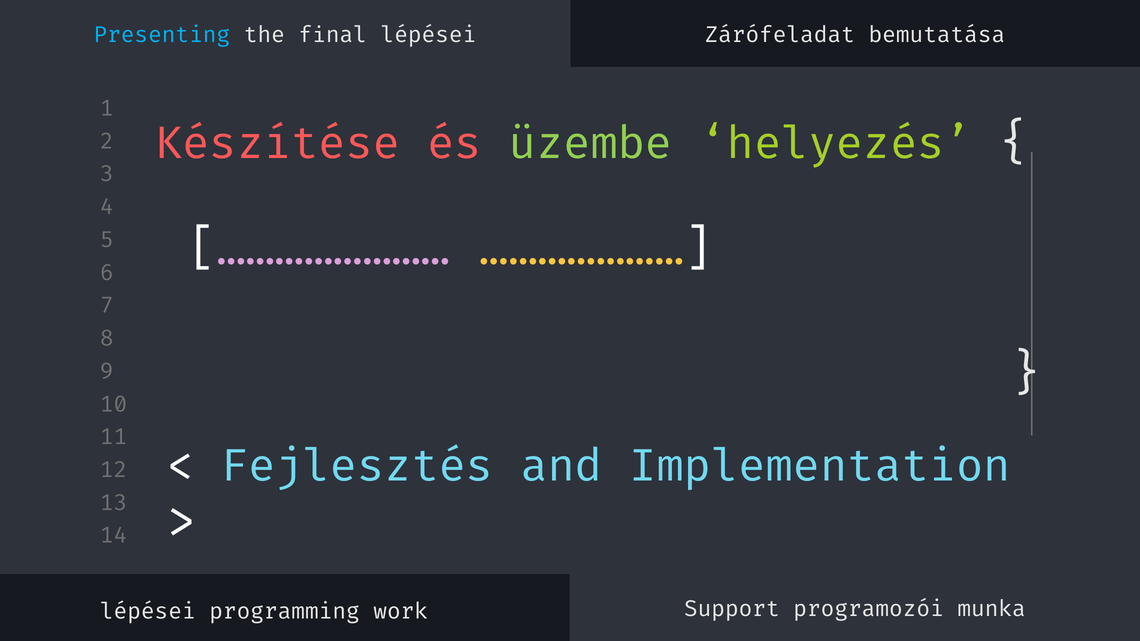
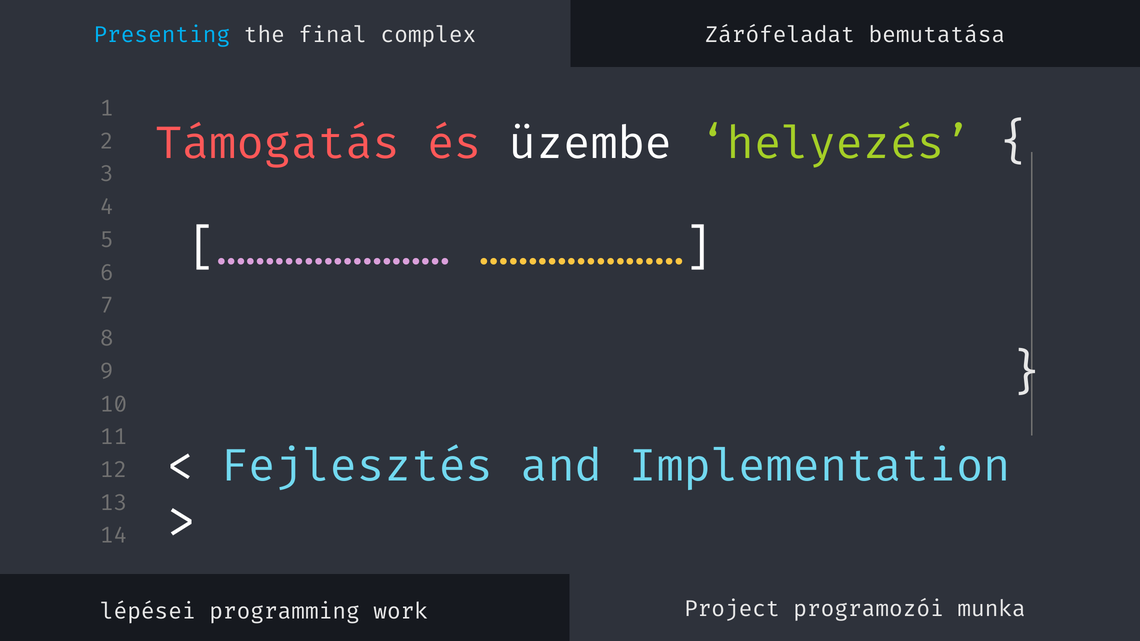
final lépései: lépései -> complex
Készítése: Készítése -> Támogatás
üzembe colour: light green -> white
Support: Support -> Project
